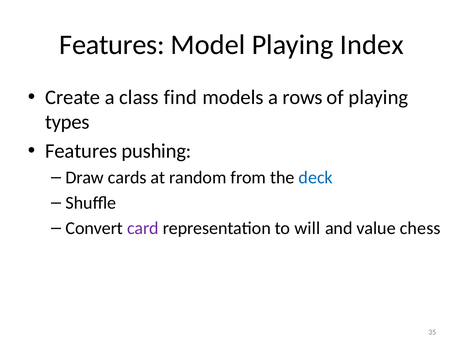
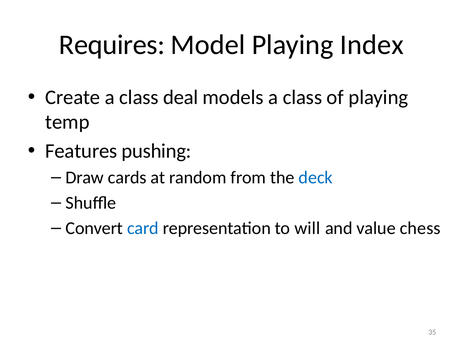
Features at (112, 45): Features -> Requires
find: find -> deal
models a rows: rows -> class
types: types -> temp
card colour: purple -> blue
